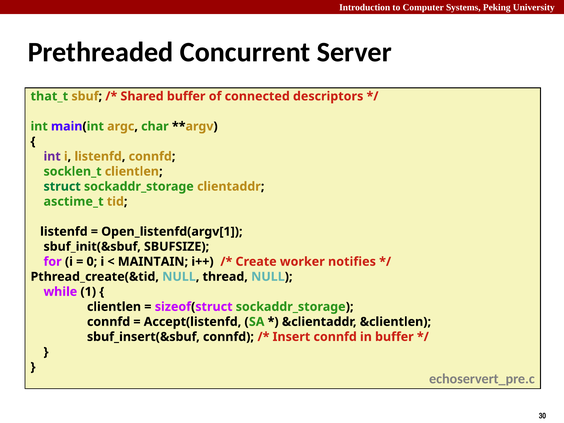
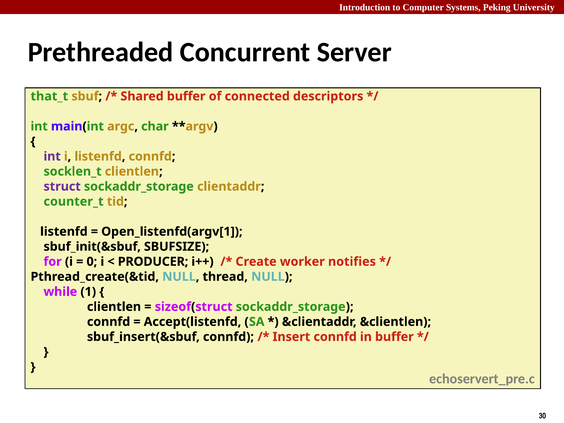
struct colour: green -> purple
asctime_t: asctime_t -> counter_t
MAINTAIN: MAINTAIN -> PRODUCER
